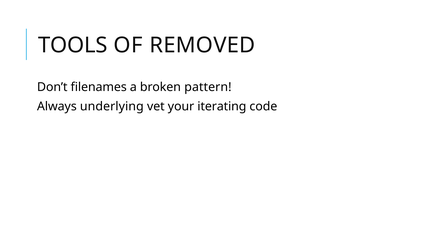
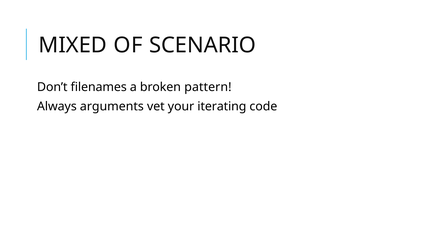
TOOLS: TOOLS -> MIXED
REMOVED: REMOVED -> SCENARIO
underlying: underlying -> arguments
